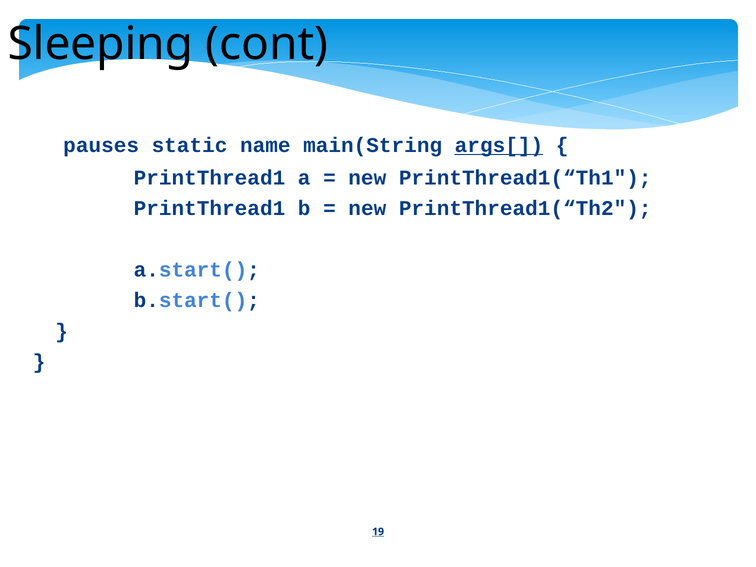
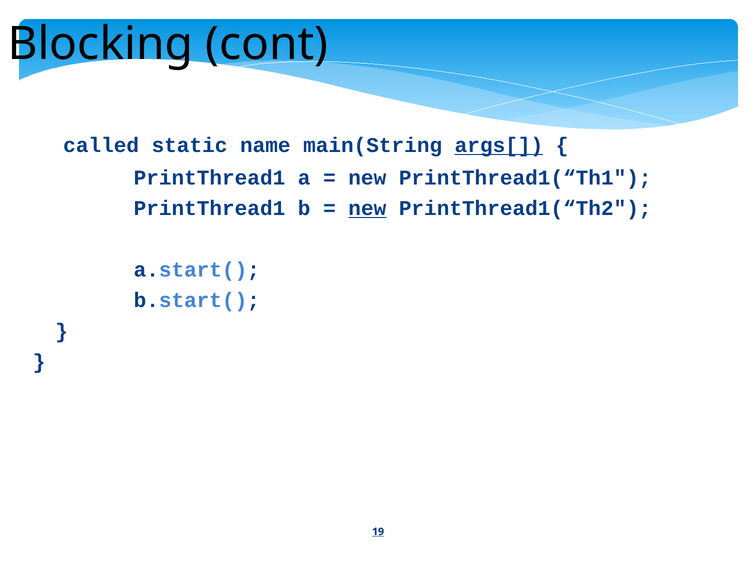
Sleeping: Sleeping -> Blocking
pauses: pauses -> called
new at (367, 208) underline: none -> present
